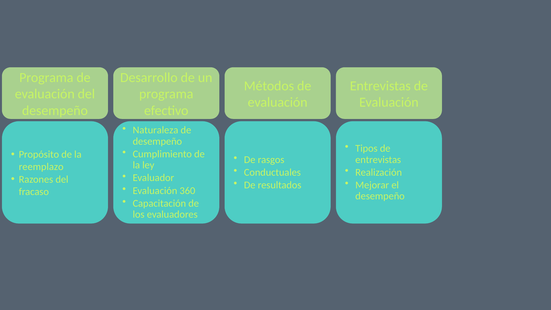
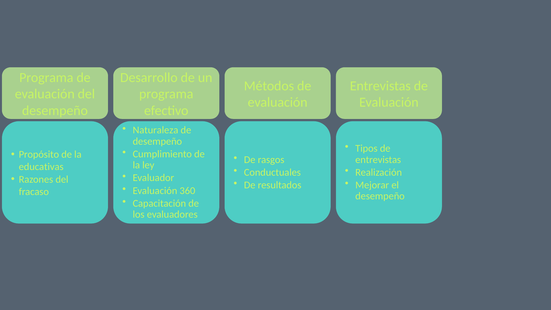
reemplazo: reemplazo -> educativas
